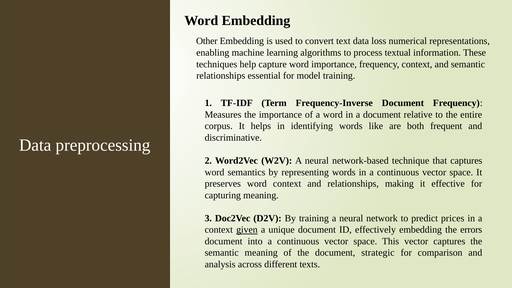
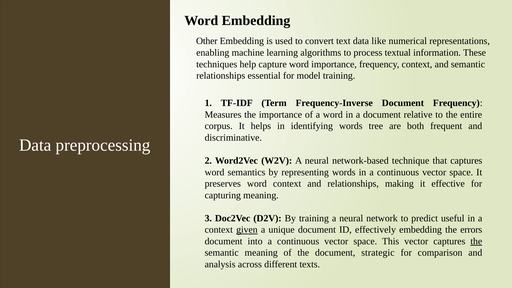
loss: loss -> like
like: like -> tree
prices: prices -> useful
the at (476, 241) underline: none -> present
